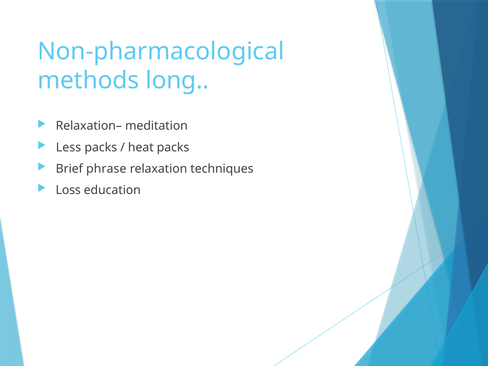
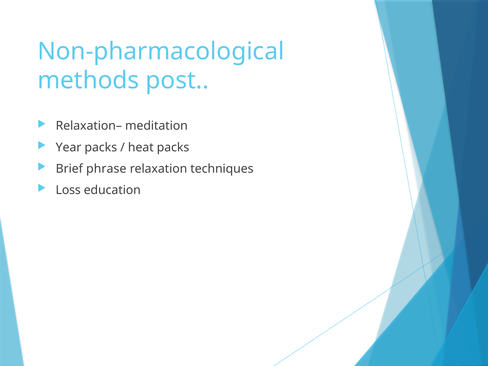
long: long -> post
Less: Less -> Year
